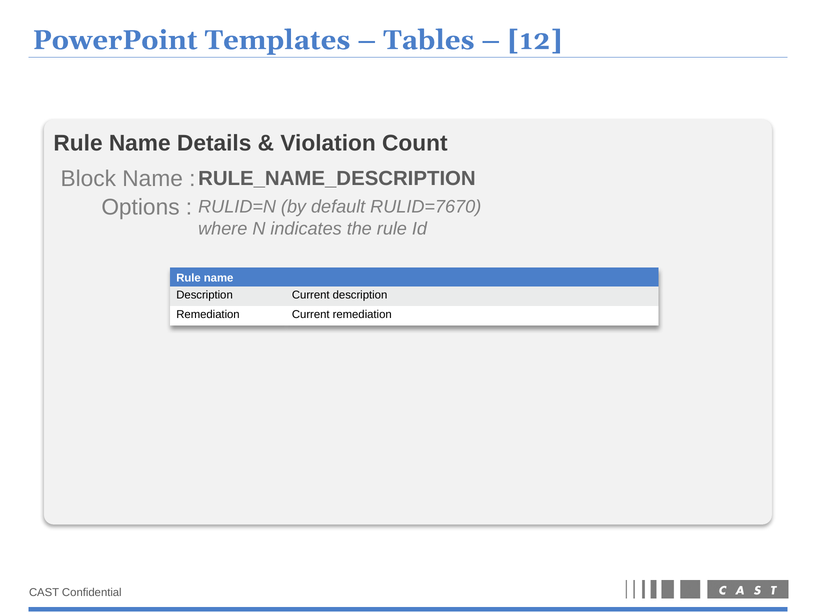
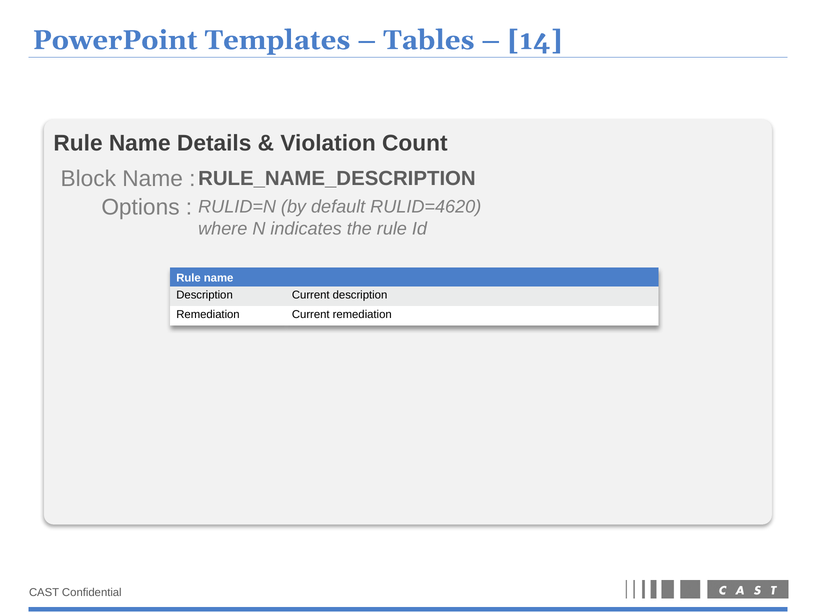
12: 12 -> 14
RULID=7670: RULID=7670 -> RULID=4620
